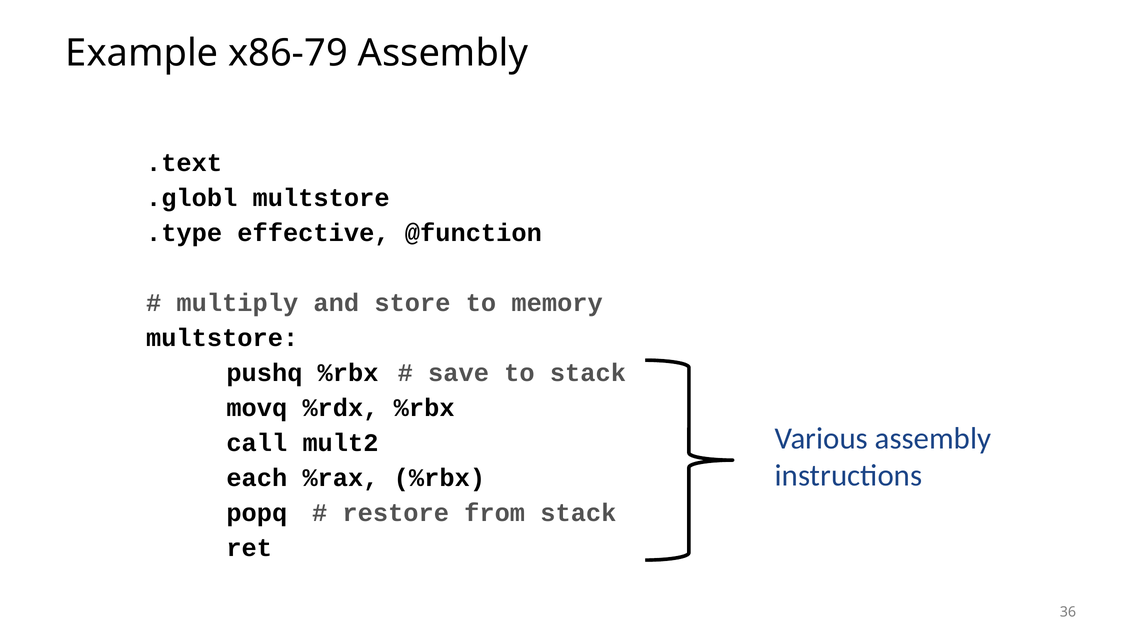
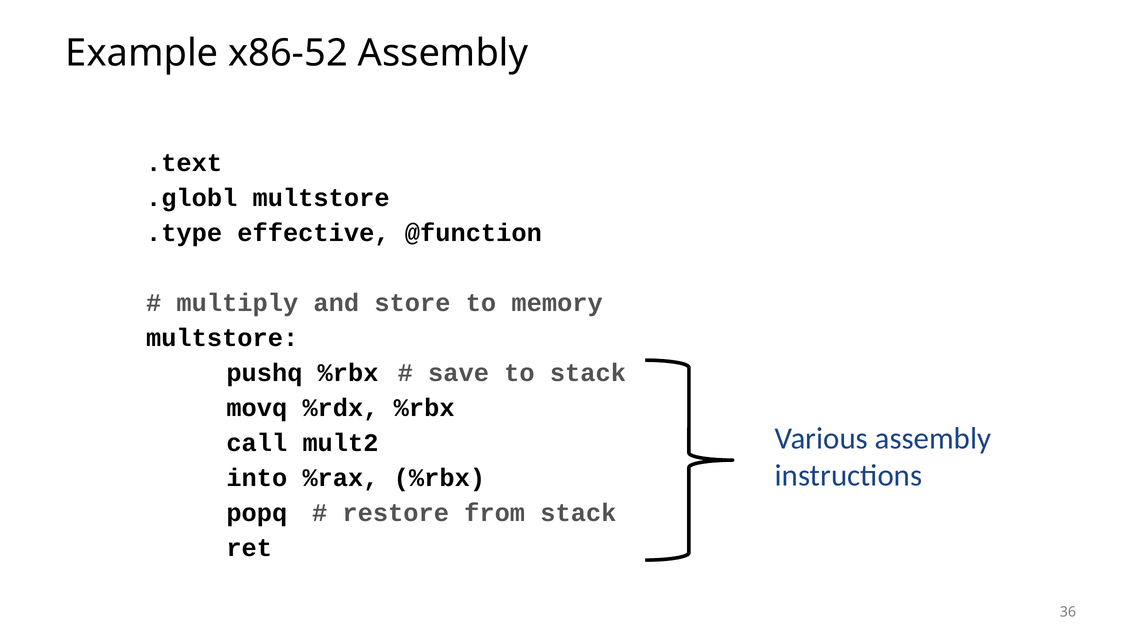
x86-79: x86-79 -> x86-52
each: each -> into
